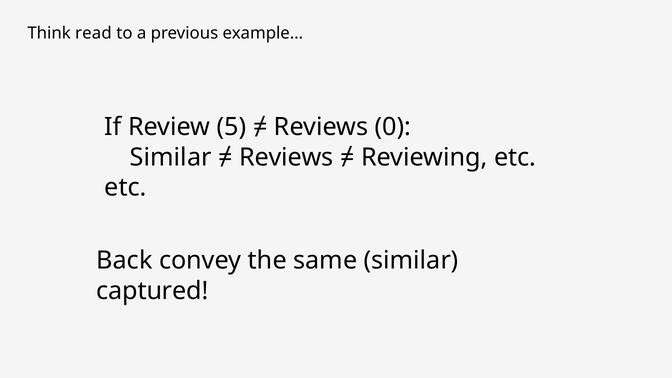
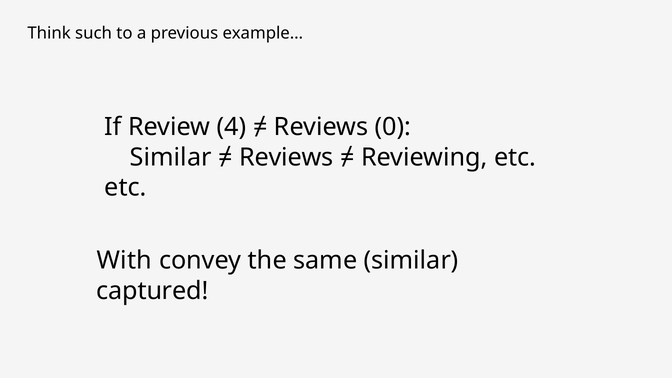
read: read -> such
5: 5 -> 4
Back: Back -> With
